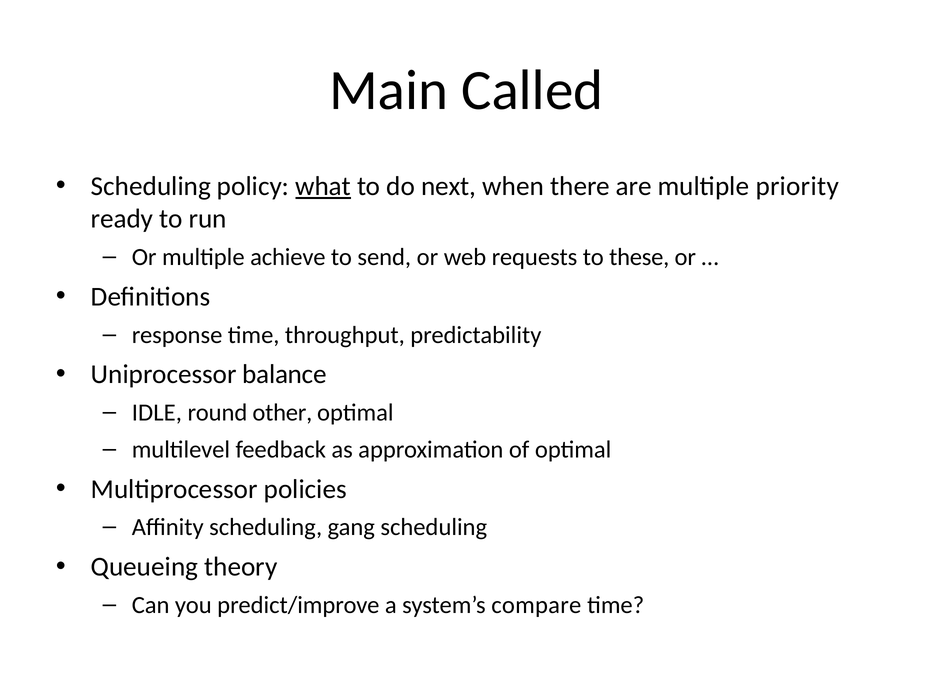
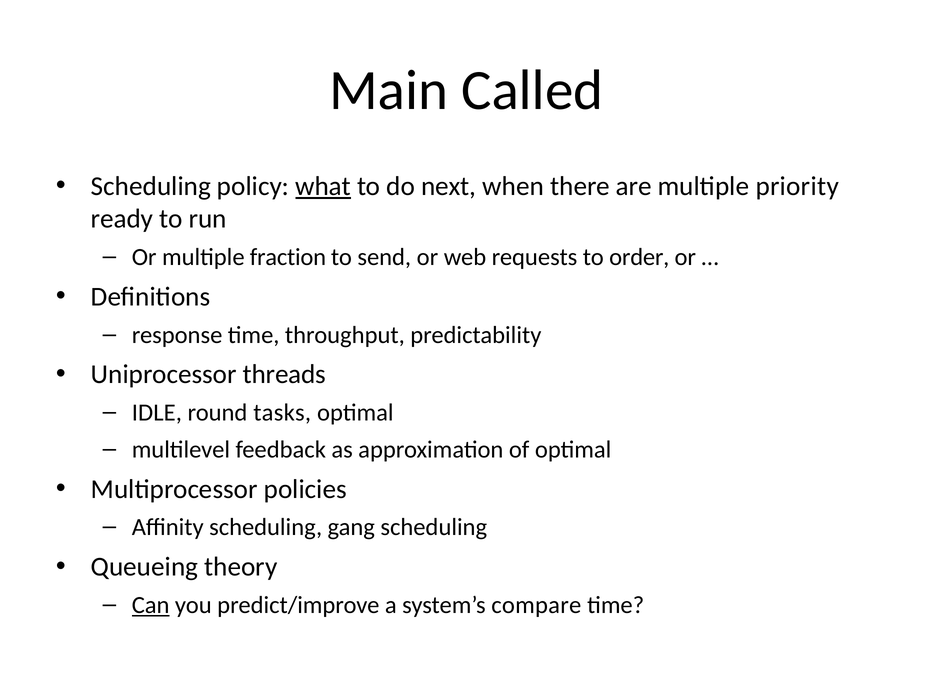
achieve: achieve -> fraction
these: these -> order
balance: balance -> threads
other: other -> tasks
Can underline: none -> present
